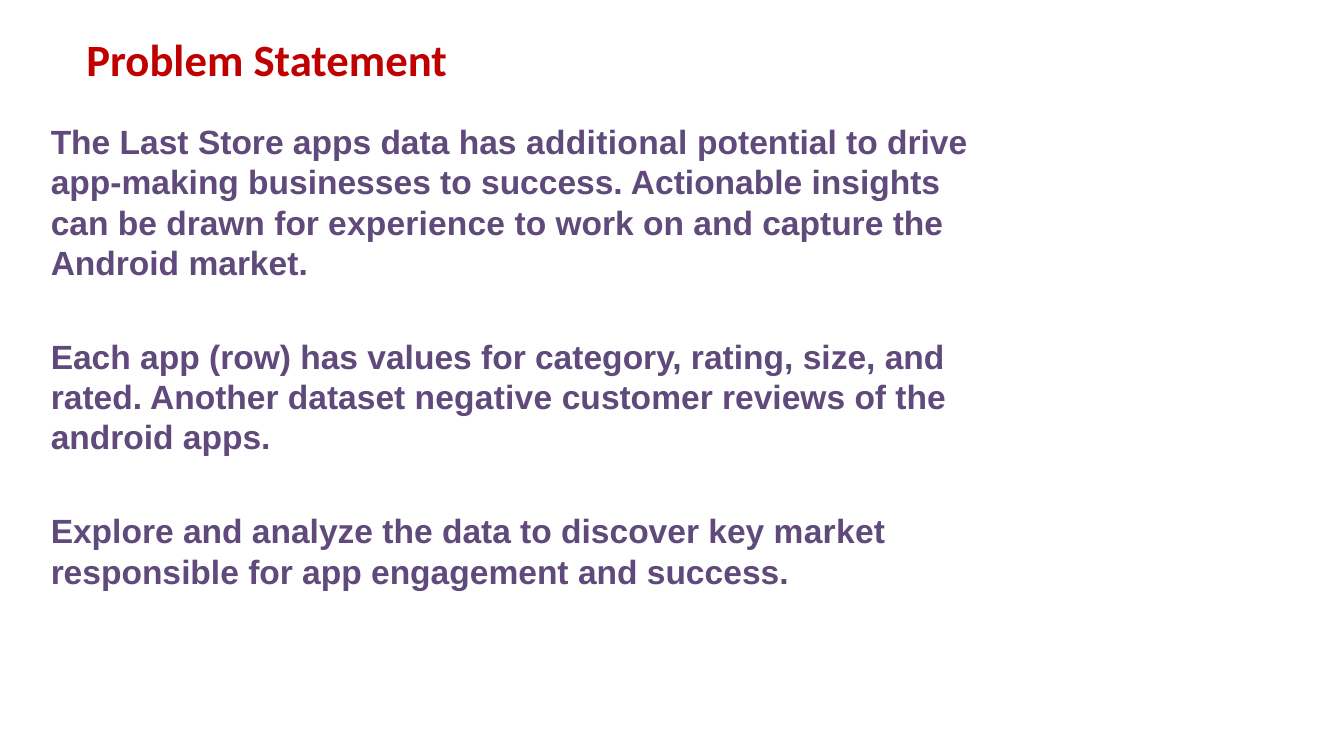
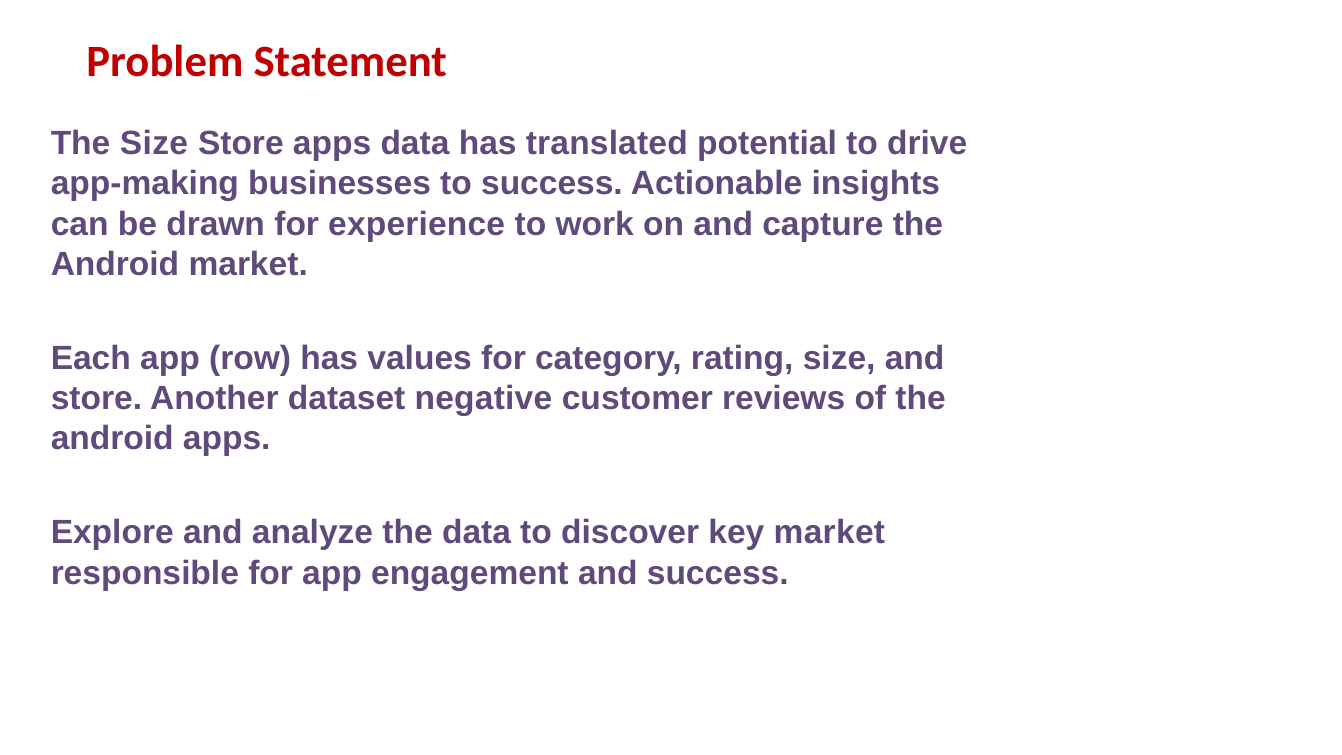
The Last: Last -> Size
additional: additional -> translated
rated at (96, 399): rated -> store
